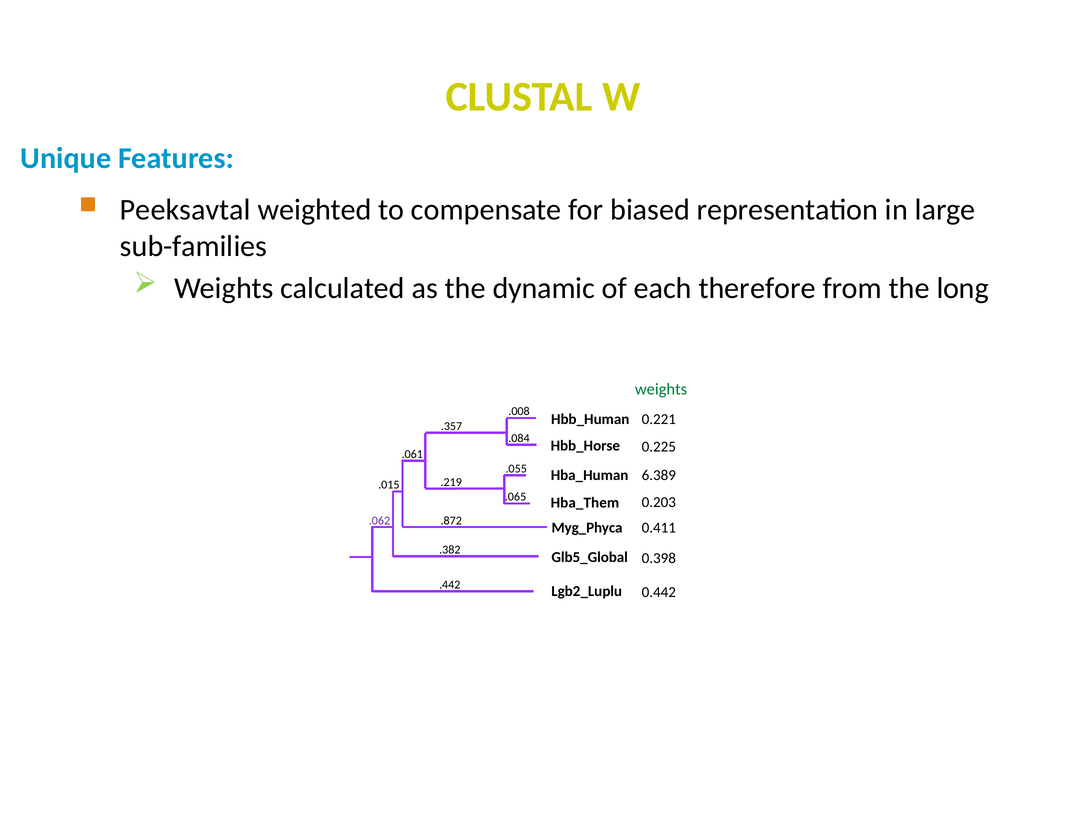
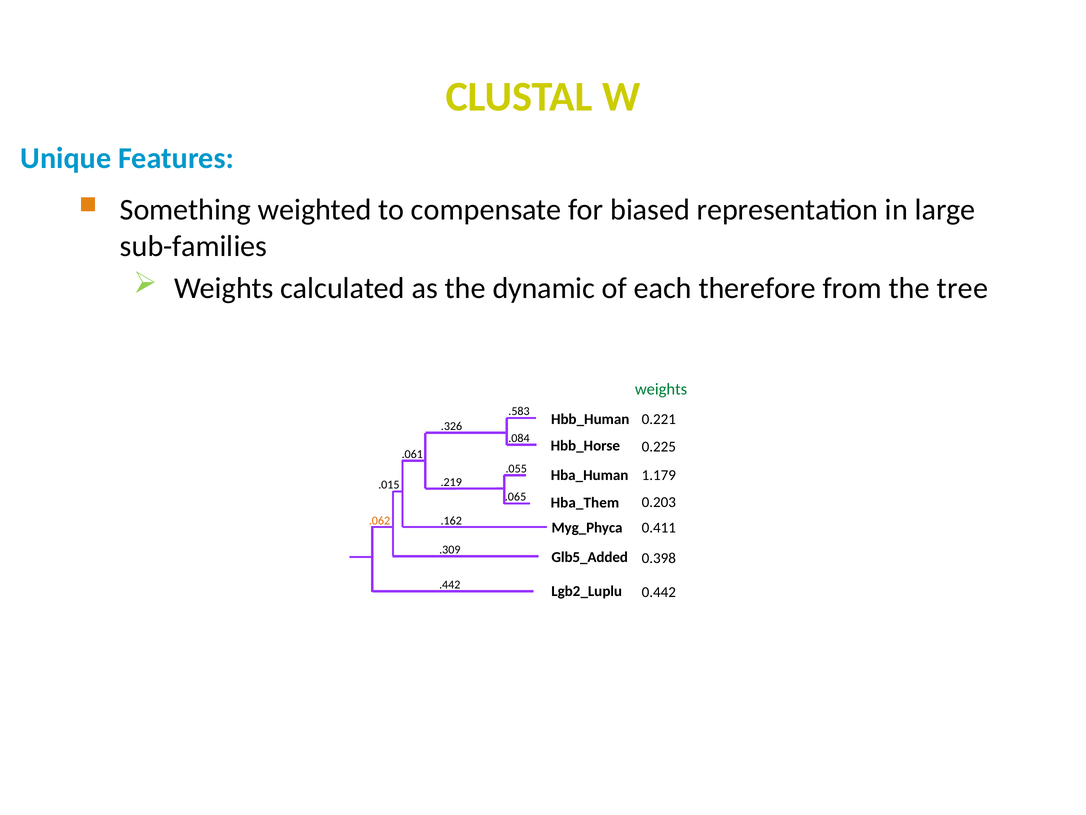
Peeksavtal: Peeksavtal -> Something
long: long -> tree
.008: .008 -> .583
.357: .357 -> .326
6.389: 6.389 -> 1.179
.062 colour: purple -> orange
.872: .872 -> .162
.382: .382 -> .309
Glb5_Global: Glb5_Global -> Glb5_Added
